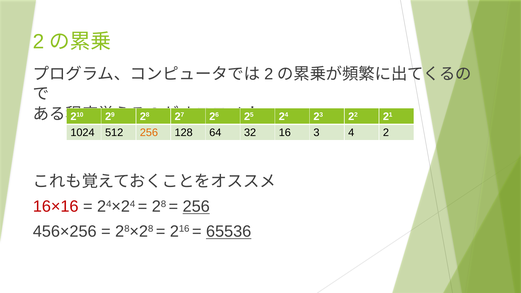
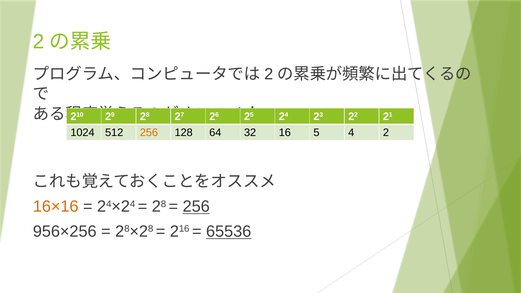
3: 3 -> 5
16×16 colour: red -> orange
456×256: 456×256 -> 956×256
